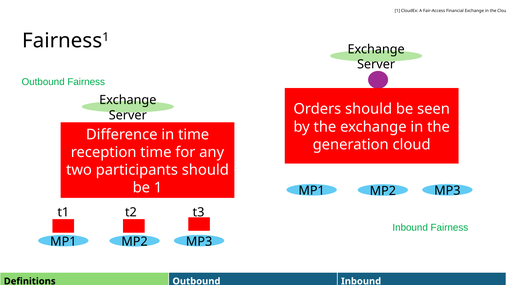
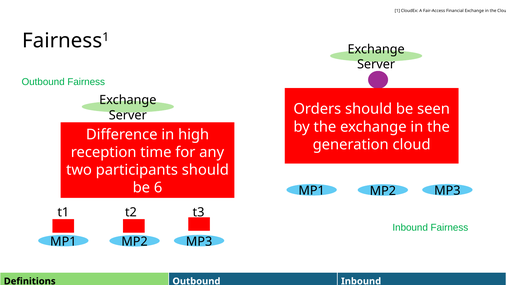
in time: time -> high
be 1: 1 -> 6
